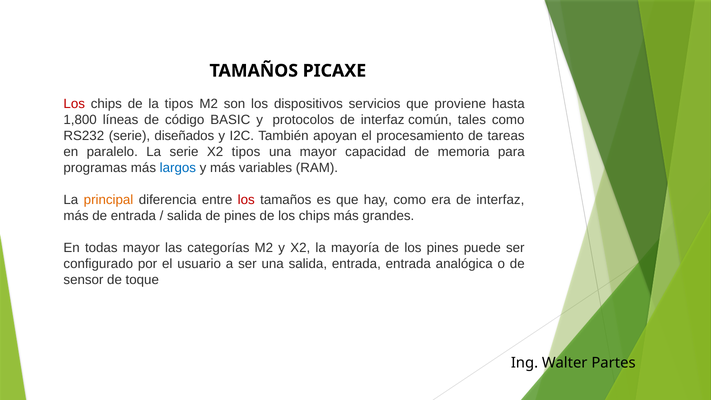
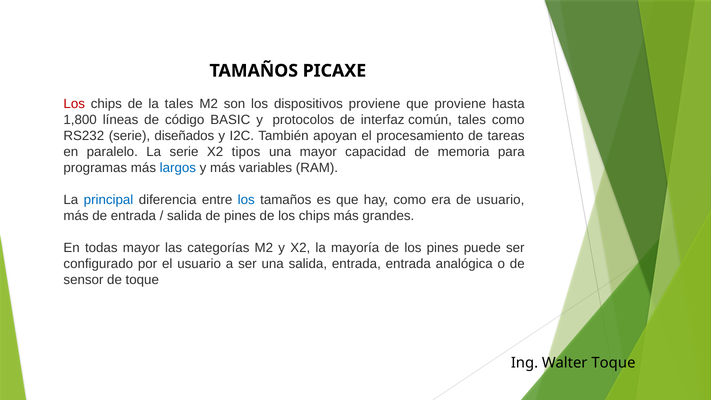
la tipos: tipos -> tales
dispositivos servicios: servicios -> proviene
principal colour: orange -> blue
los at (246, 200) colour: red -> blue
era de interfaz: interfaz -> usuario
Walter Partes: Partes -> Toque
